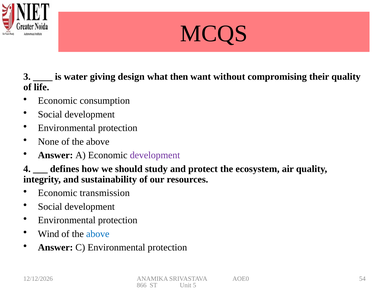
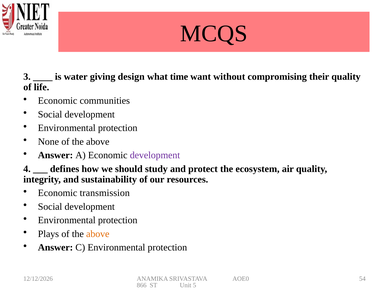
then: then -> time
consumption: consumption -> communities
Wind: Wind -> Plays
above at (98, 234) colour: blue -> orange
